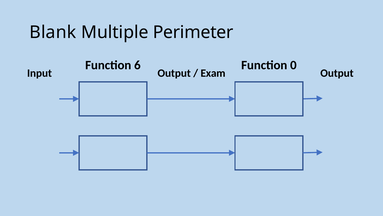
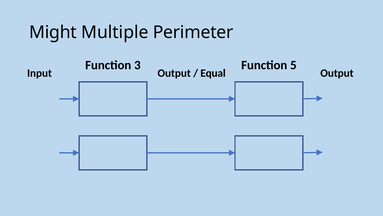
Blank: Blank -> Might
0: 0 -> 5
6: 6 -> 3
Exam: Exam -> Equal
